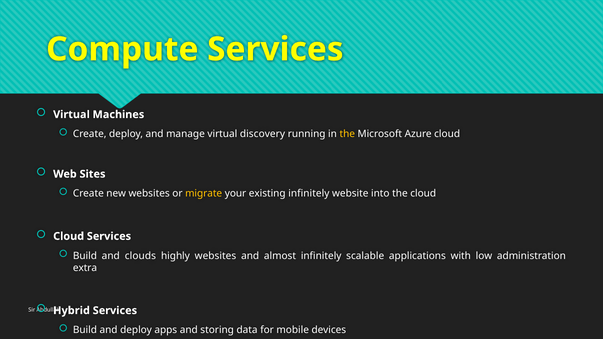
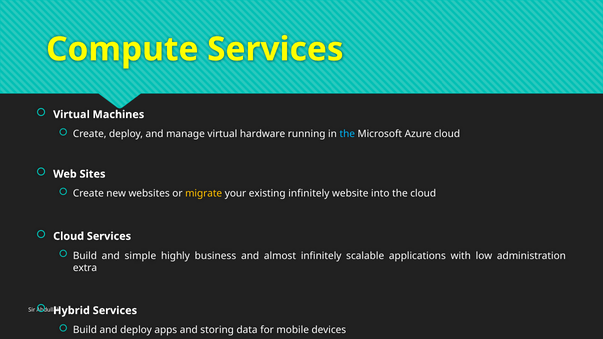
discovery: discovery -> hardware
the at (347, 134) colour: yellow -> light blue
clouds: clouds -> simple
highly websites: websites -> business
